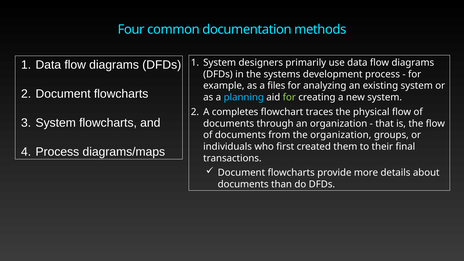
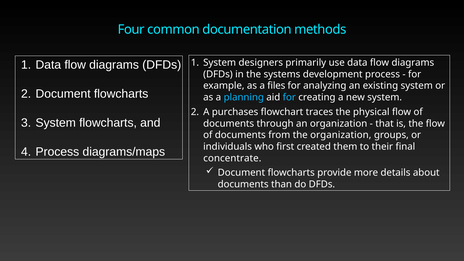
for at (289, 97) colour: light green -> light blue
completes: completes -> purchases
transactions: transactions -> concentrate
